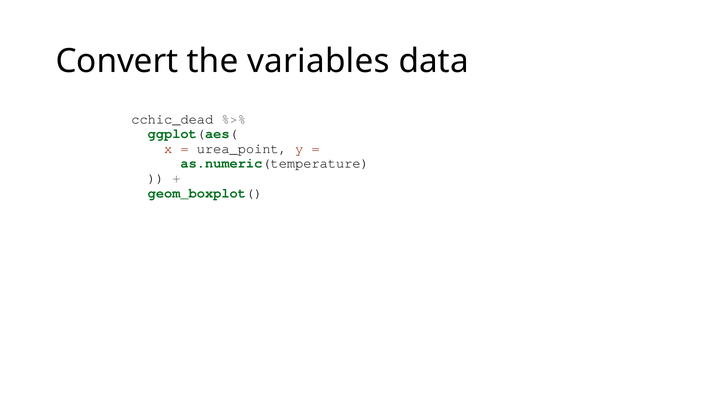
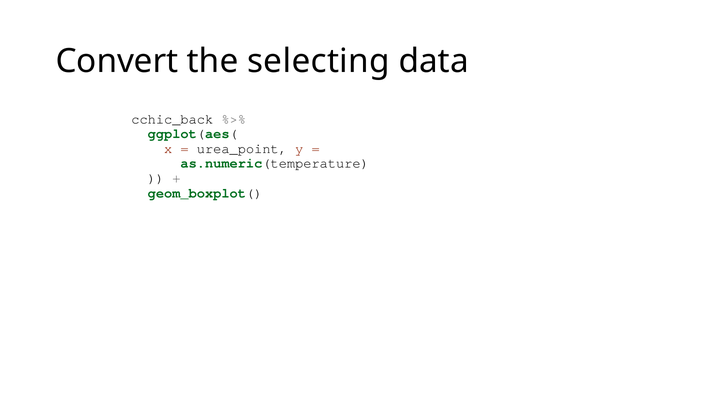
variables: variables -> selecting
cchic_dead: cchic_dead -> cchic_back
